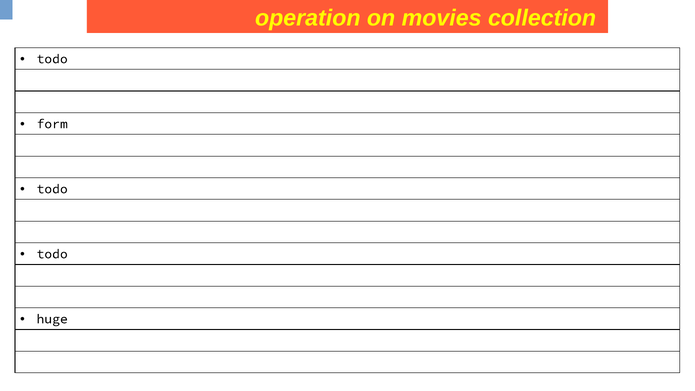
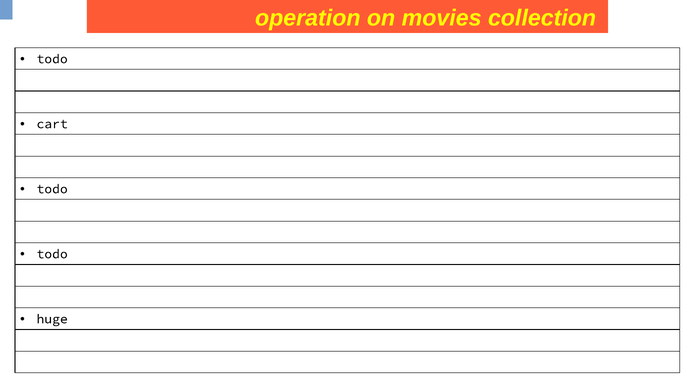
form: form -> cart
